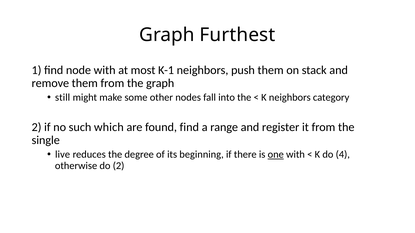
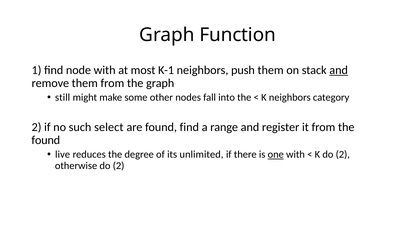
Furthest: Furthest -> Function
and at (339, 70) underline: none -> present
which: which -> select
single at (46, 140): single -> found
beginning: beginning -> unlimited
K do 4: 4 -> 2
